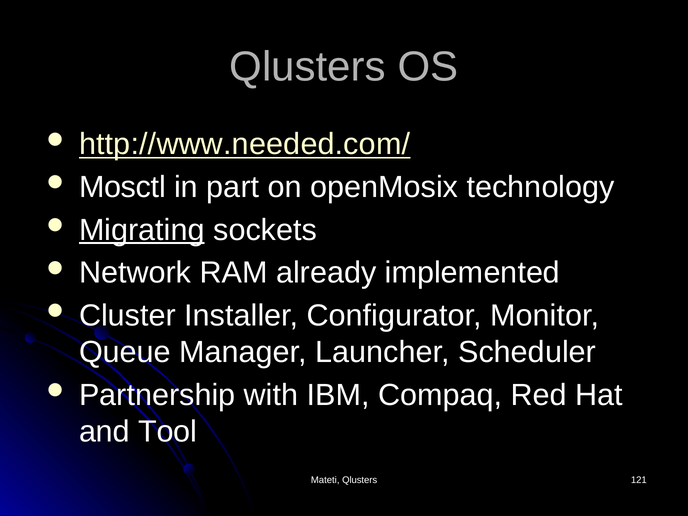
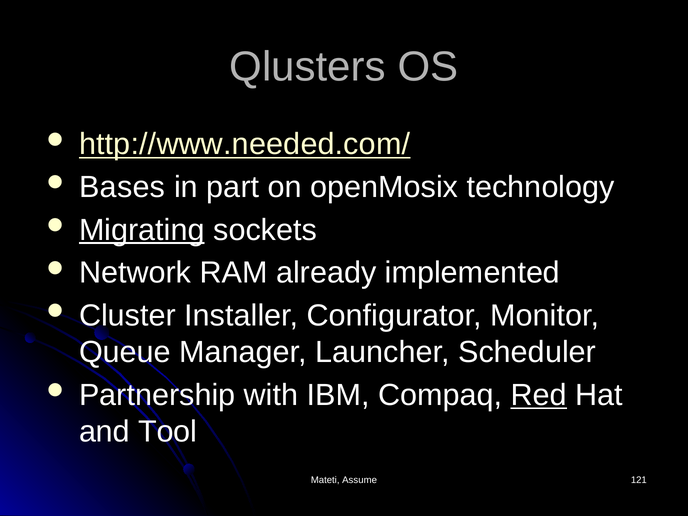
Mosctl: Mosctl -> Bases
Red underline: none -> present
Mateti Qlusters: Qlusters -> Assume
